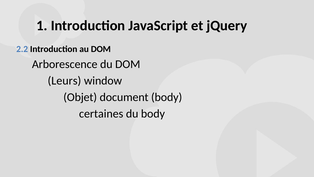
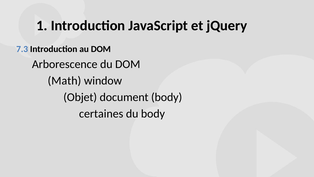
2.2: 2.2 -> 7.3
Leurs: Leurs -> Math
